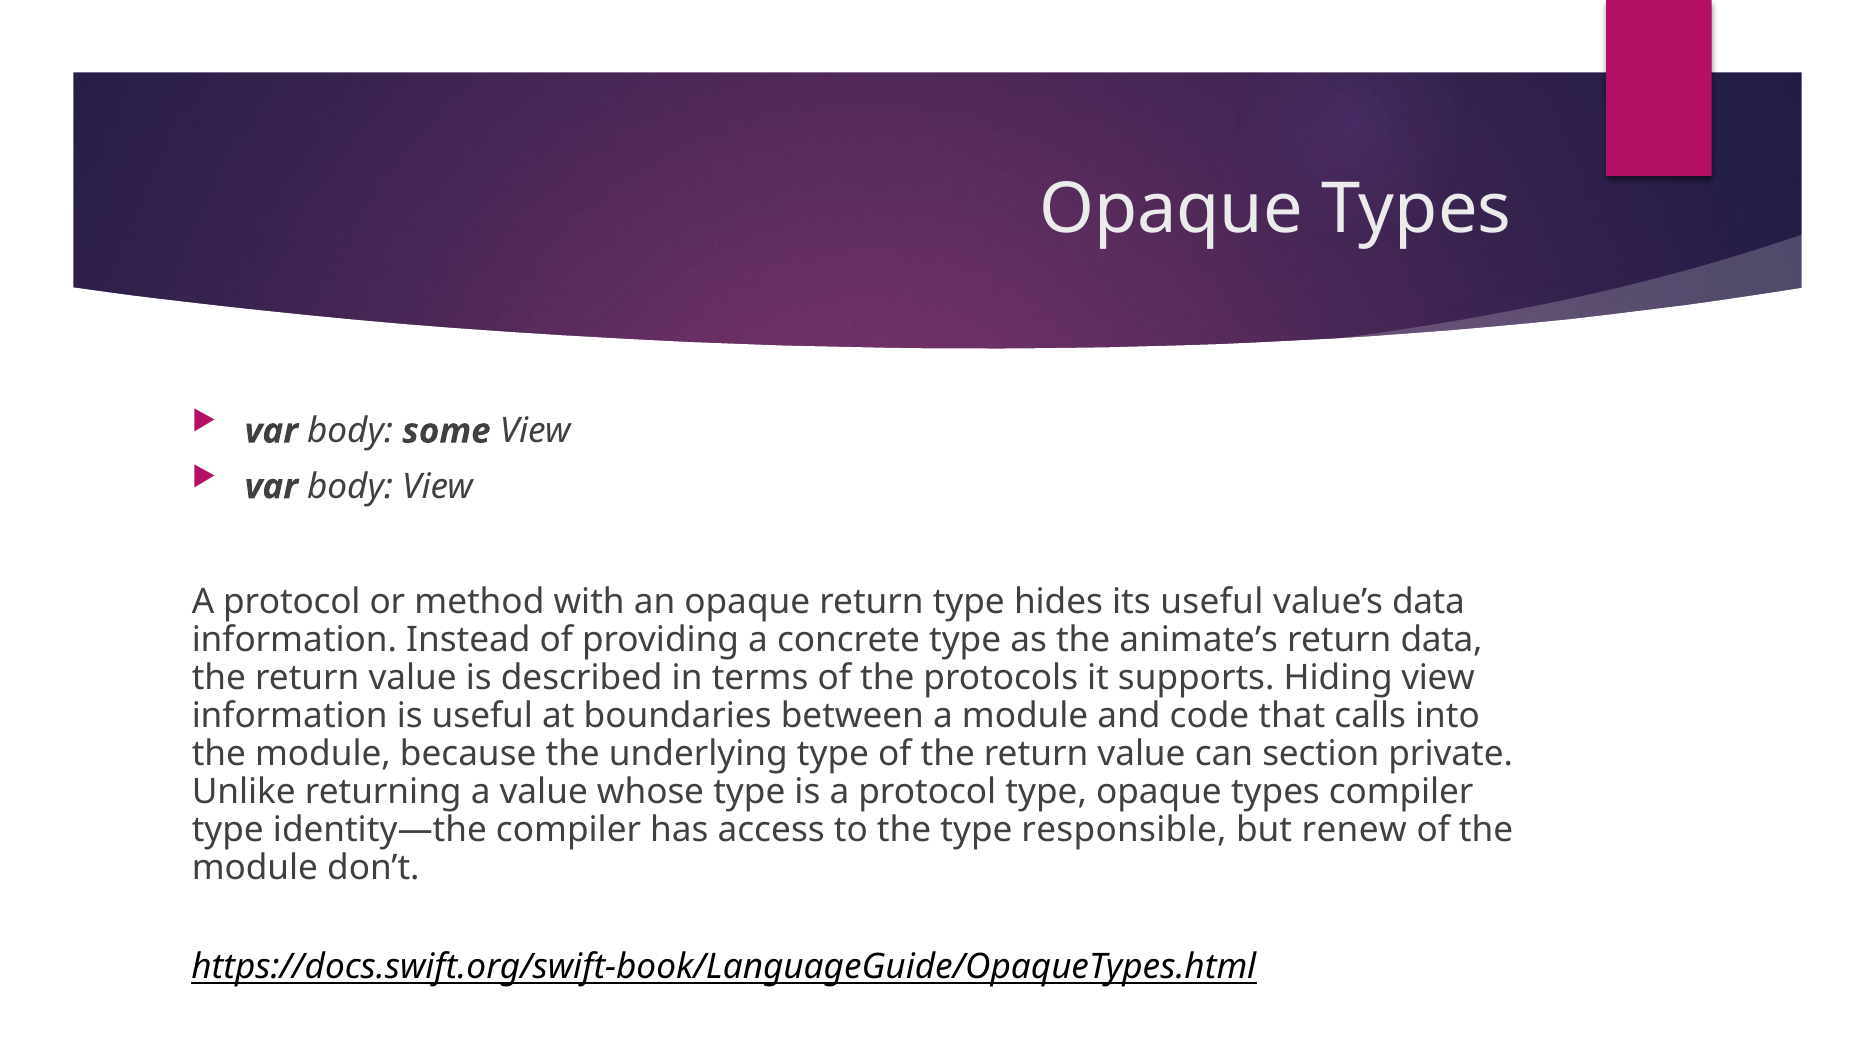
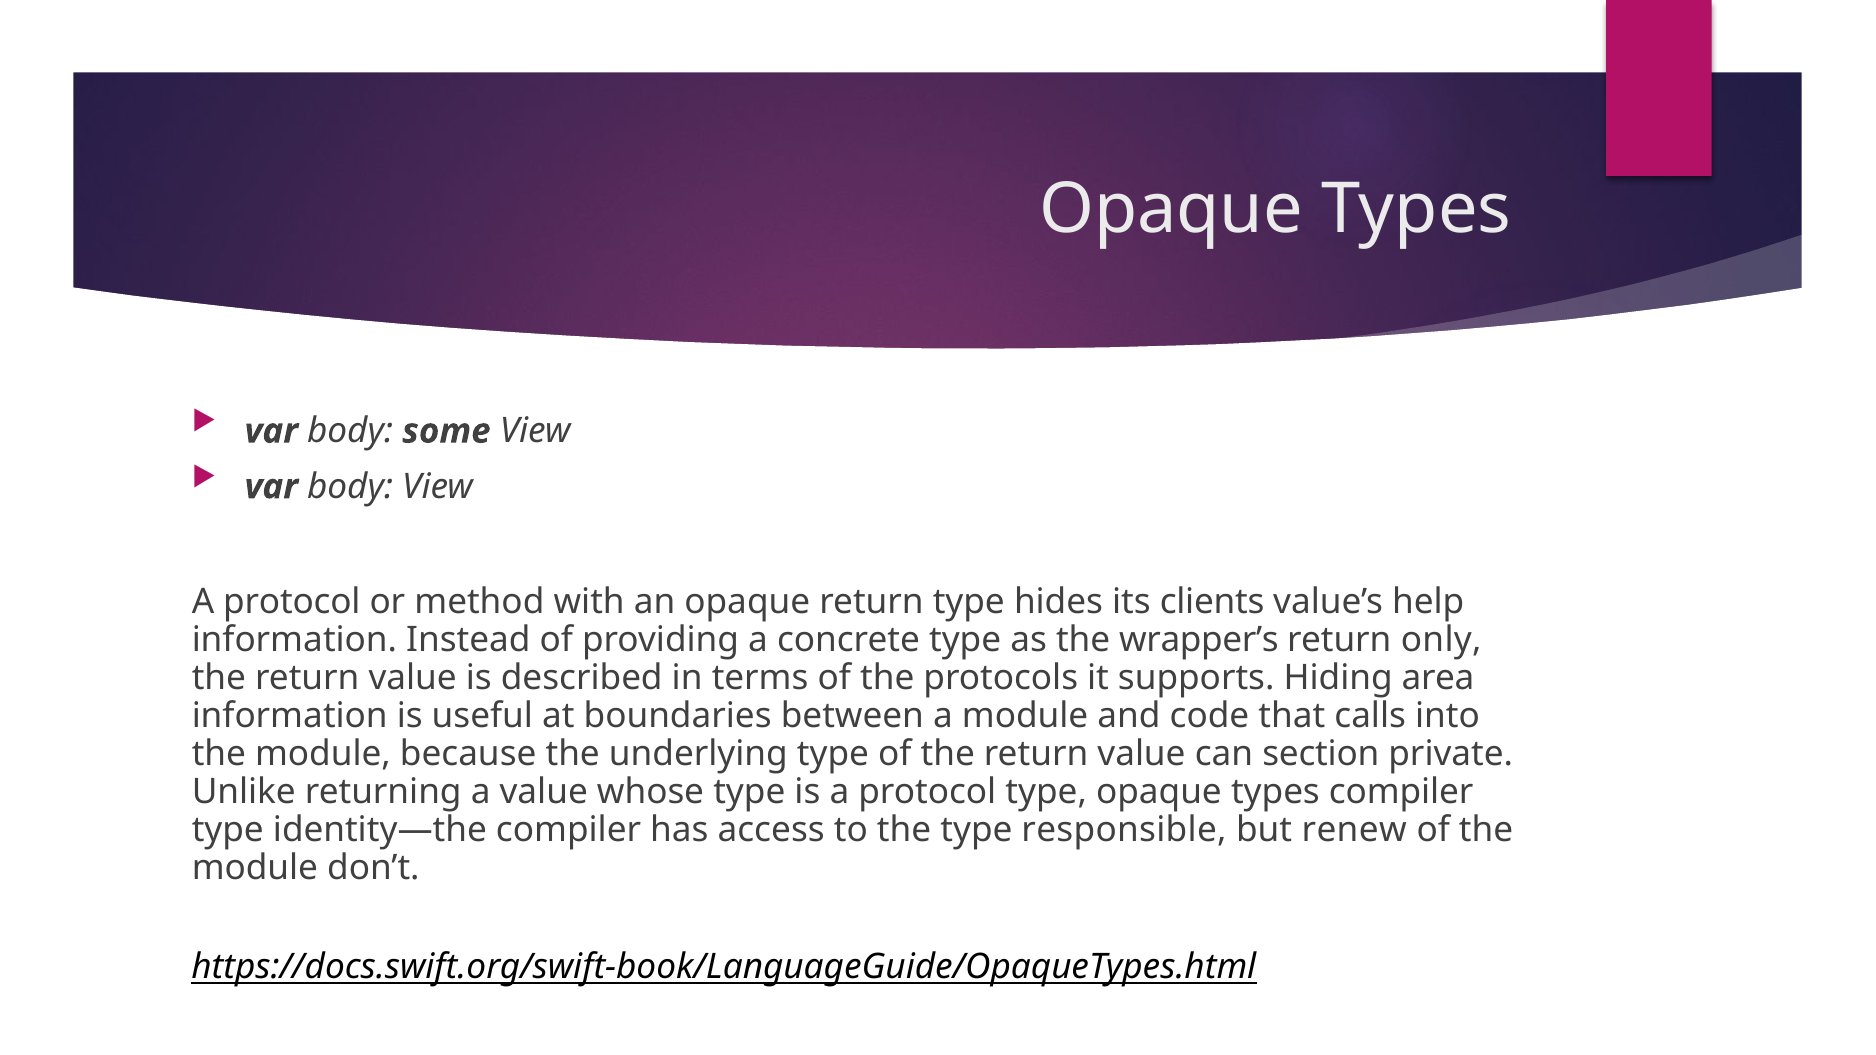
its useful: useful -> clients
value’s data: data -> help
animate’s: animate’s -> wrapper’s
return data: data -> only
Hiding view: view -> area
